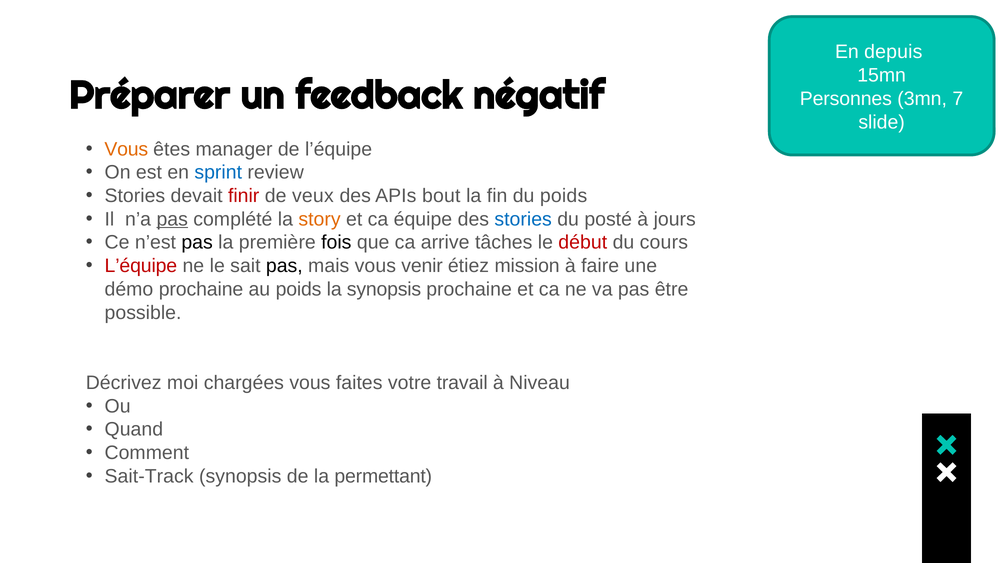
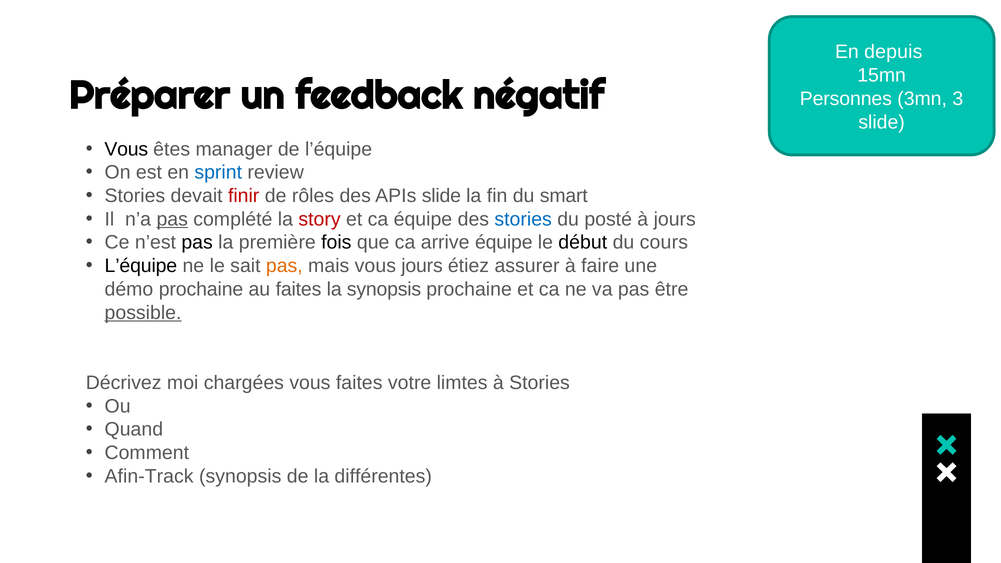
7: 7 -> 3
Vous at (126, 149) colour: orange -> black
veux: veux -> rôles
APIs bout: bout -> slide
du poids: poids -> smart
story colour: orange -> red
arrive tâches: tâches -> équipe
début colour: red -> black
L’équipe at (141, 266) colour: red -> black
pas at (284, 266) colour: black -> orange
vous venir: venir -> jours
mission: mission -> assurer
au poids: poids -> faites
possible underline: none -> present
travail: travail -> limtes
à Niveau: Niveau -> Stories
Sait-Track: Sait-Track -> Afin-Track
permettant: permettant -> différentes
